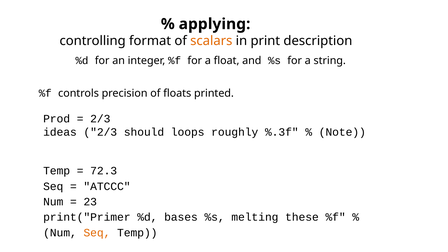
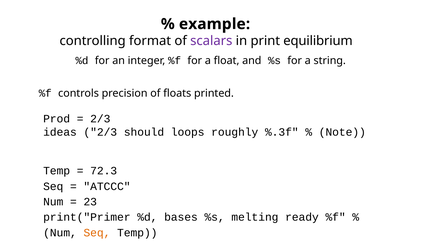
applying: applying -> example
scalars colour: orange -> purple
description: description -> equilibrium
these: these -> ready
